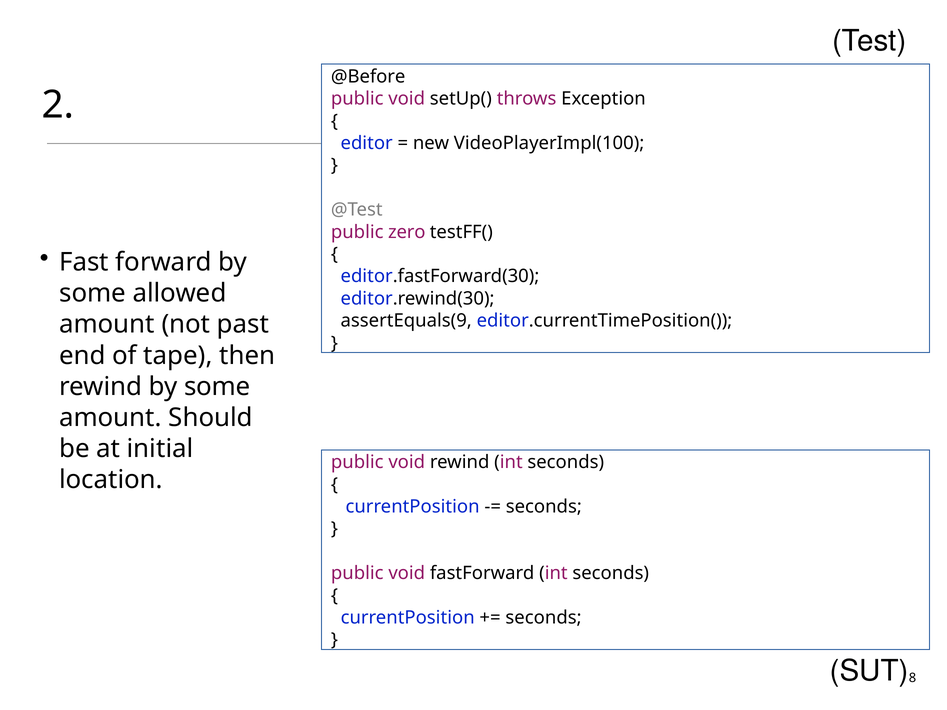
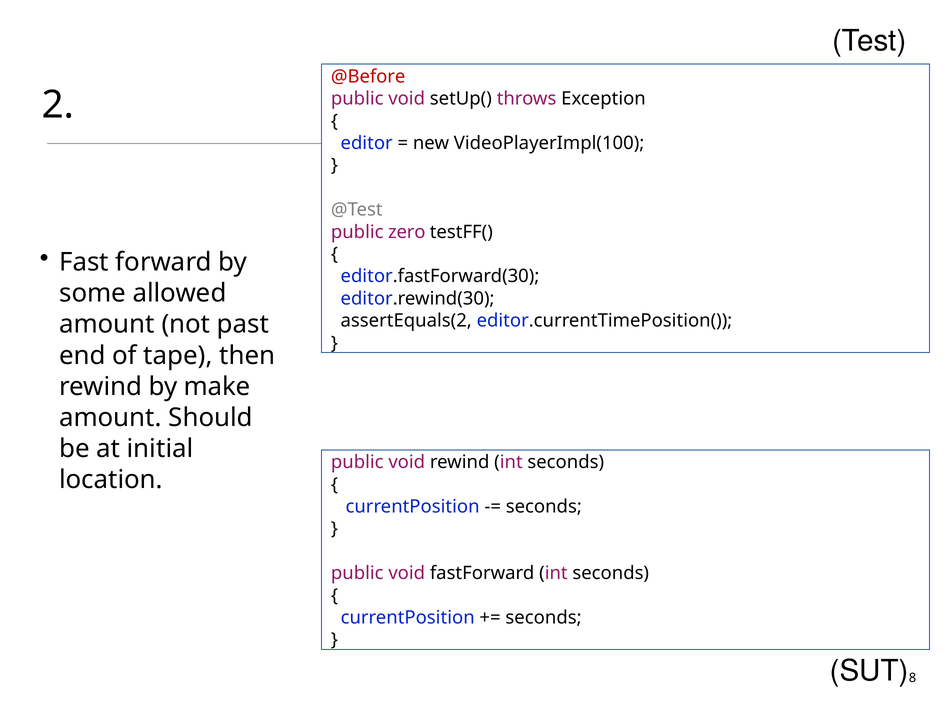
@Before colour: black -> red
assertEquals(9: assertEquals(9 -> assertEquals(2
rewind by some: some -> make
